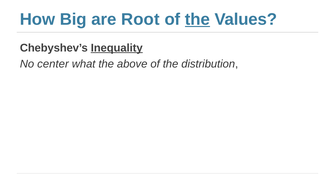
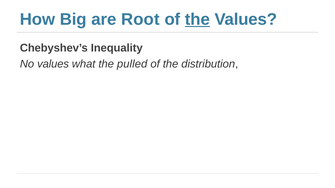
Inequality underline: present -> none
No center: center -> values
above: above -> pulled
